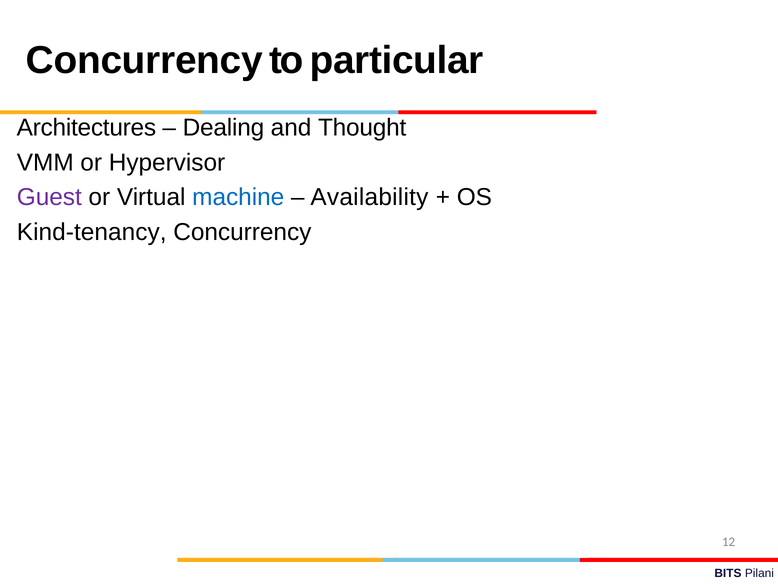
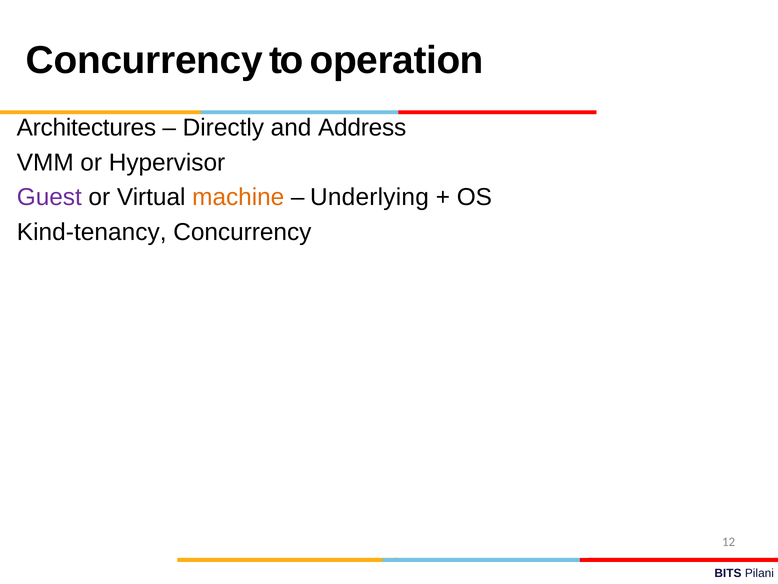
particular: particular -> operation
Dealing: Dealing -> Directly
Thought: Thought -> Address
machine colour: blue -> orange
Availability: Availability -> Underlying
